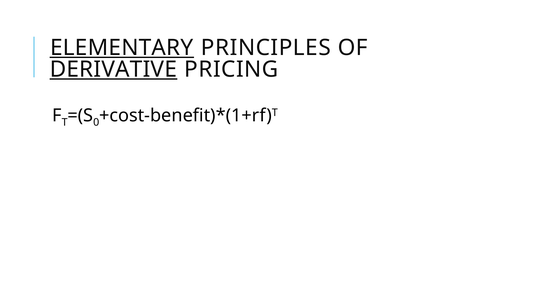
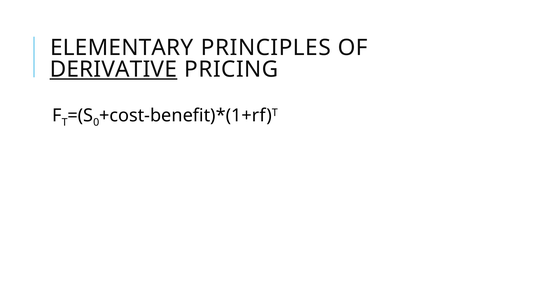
ELEMENTARY underline: present -> none
